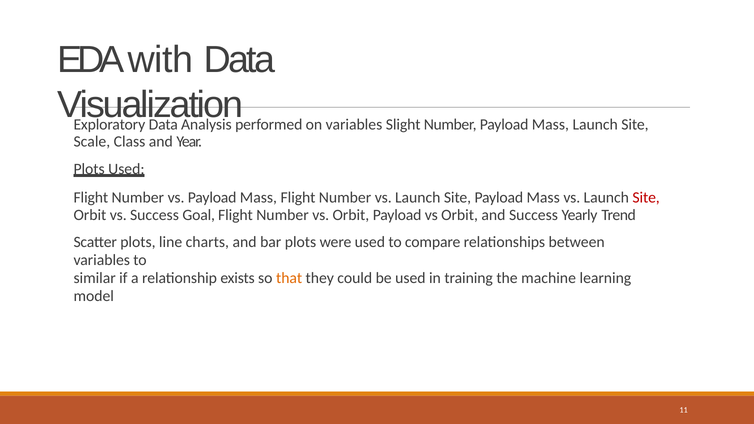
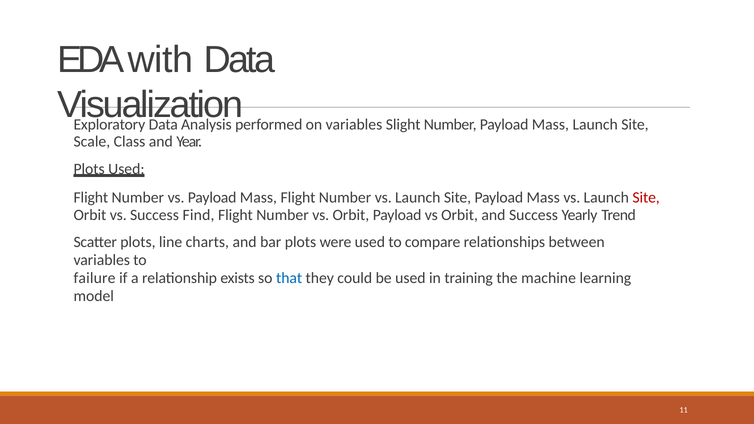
Goal: Goal -> Find
similar: similar -> failure
that colour: orange -> blue
